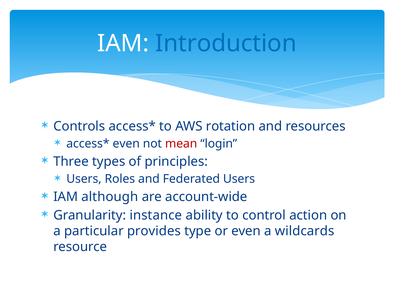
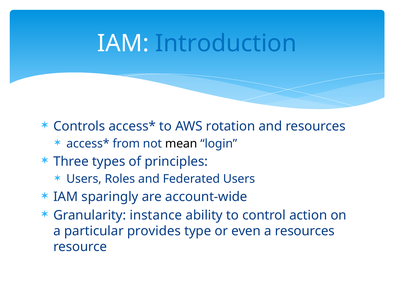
even at (126, 143): even -> from
mean colour: red -> black
although: although -> sparingly
a wildcards: wildcards -> resources
